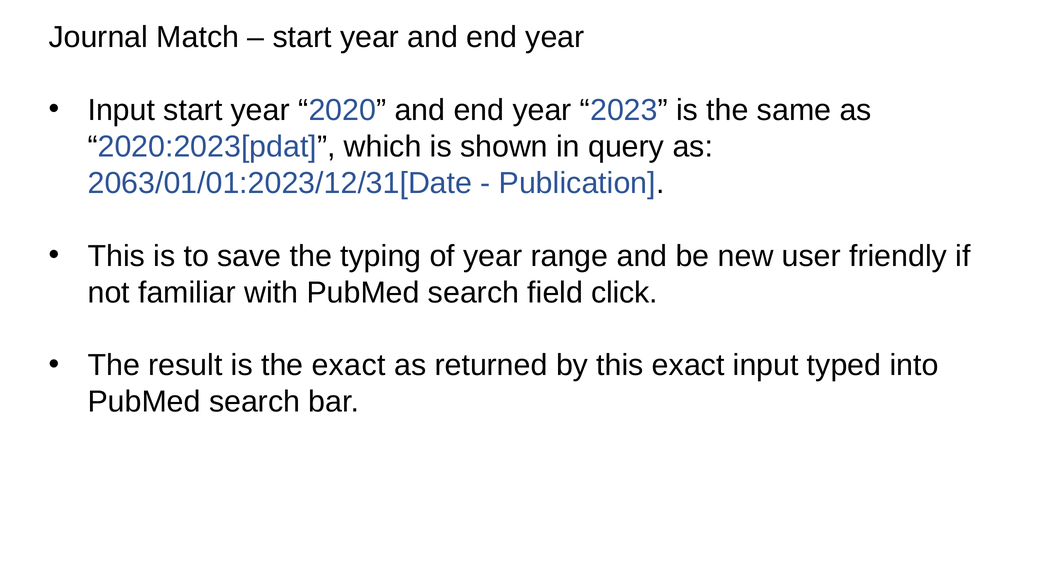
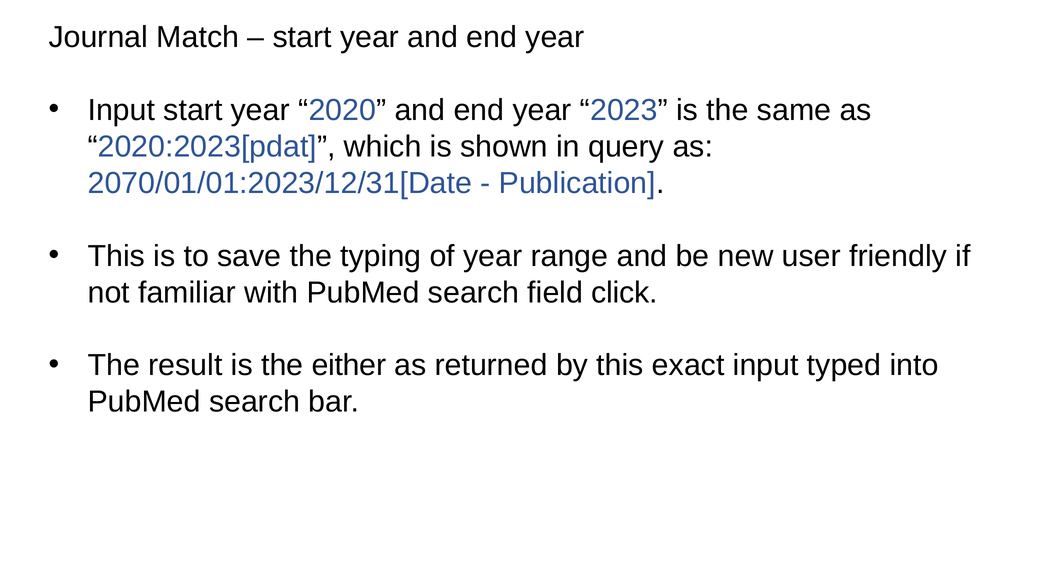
2063/01/01:2023/12/31[Date: 2063/01/01:2023/12/31[Date -> 2070/01/01:2023/12/31[Date
the exact: exact -> either
